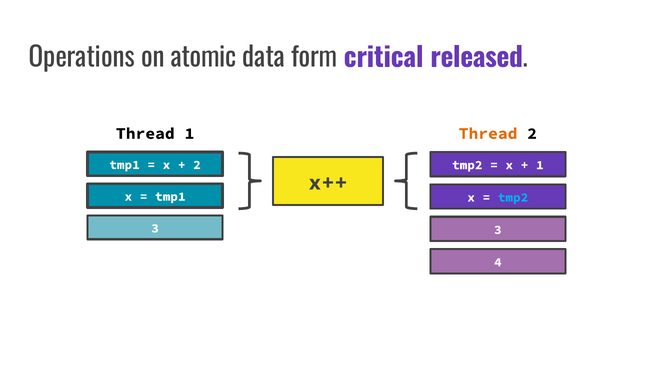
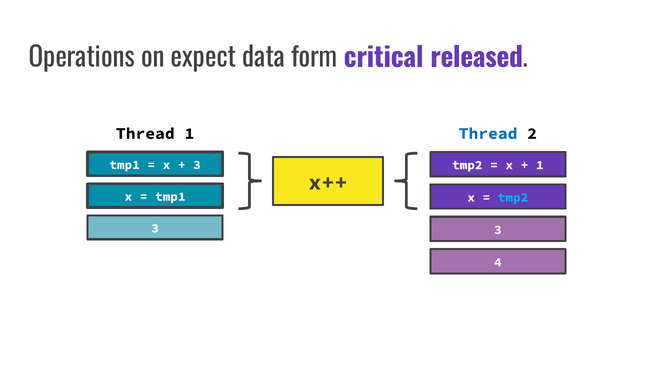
atomic: atomic -> expect
Thread at (488, 134) colour: orange -> blue
2 at (197, 165): 2 -> 3
